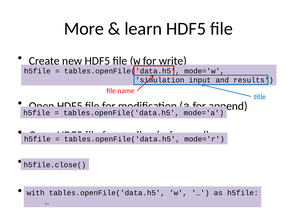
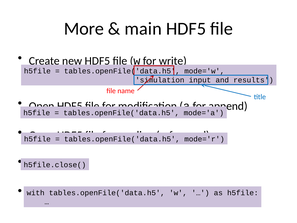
learn: learn -> main
